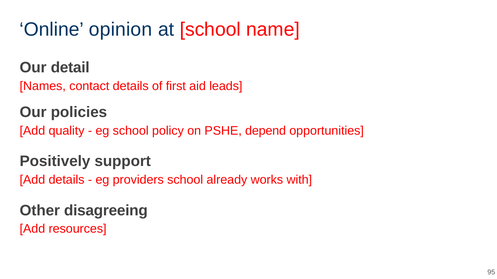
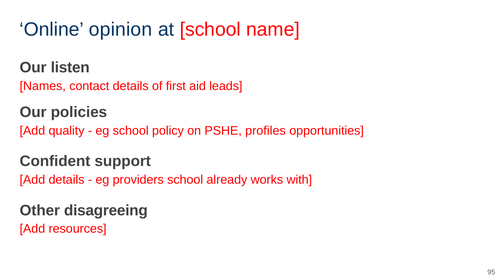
detail: detail -> listen
depend: depend -> profiles
Positively: Positively -> Confident
